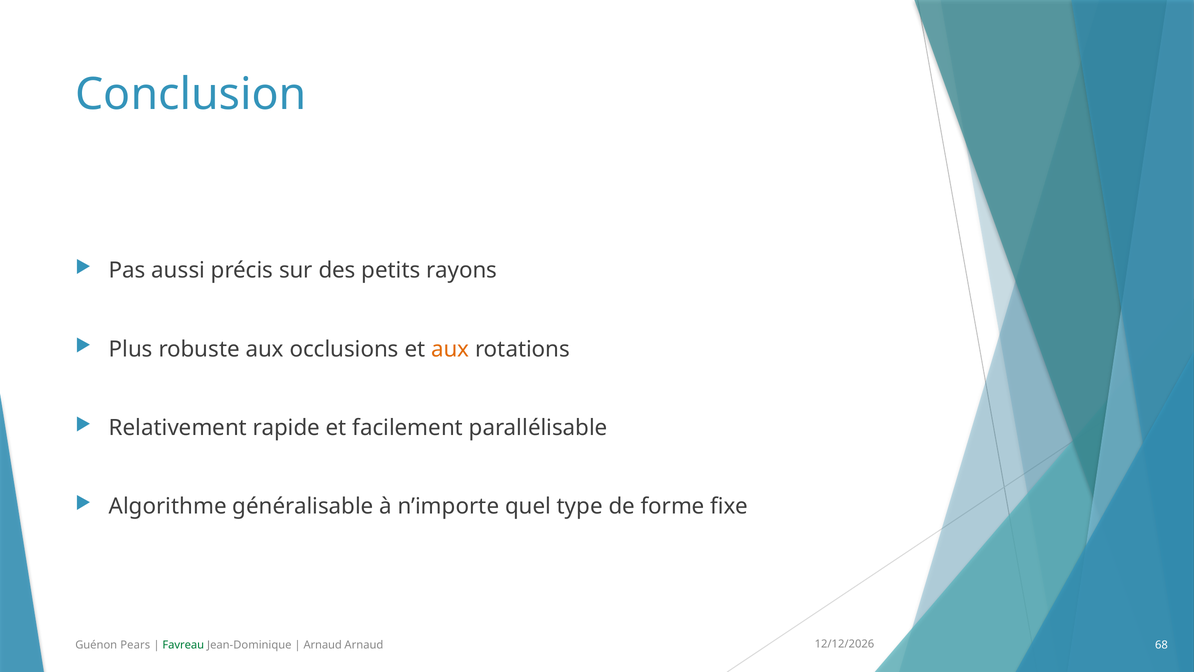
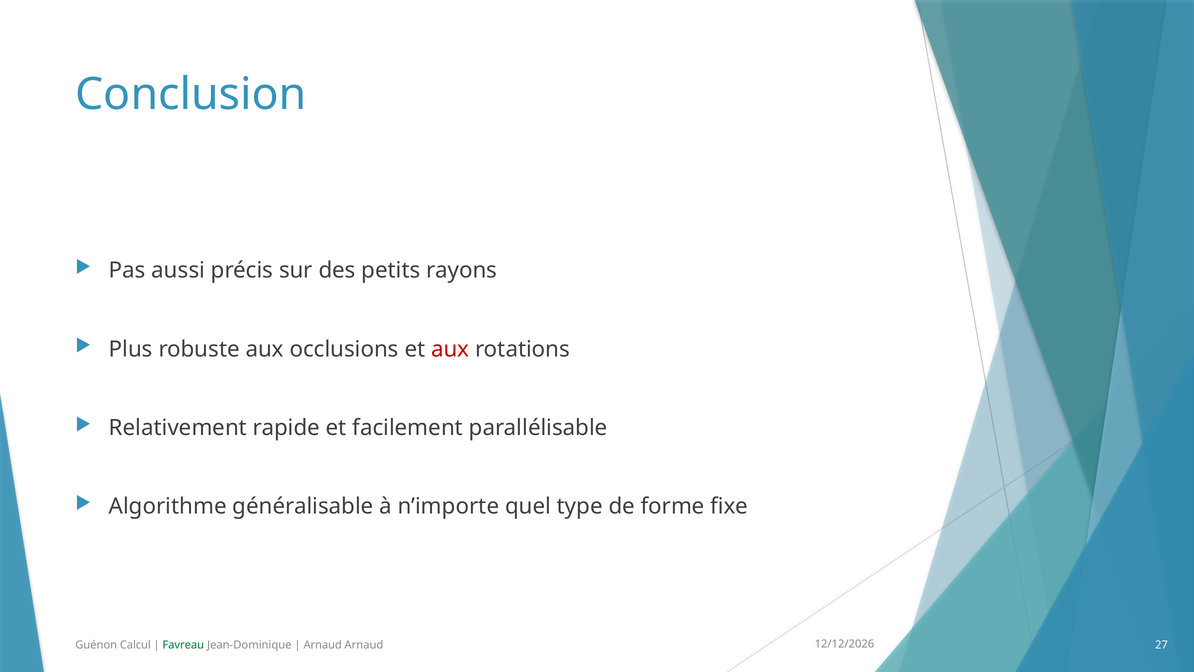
aux at (450, 349) colour: orange -> red
Pears: Pears -> Calcul
68: 68 -> 27
